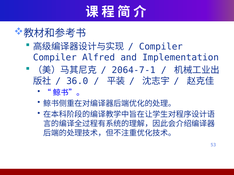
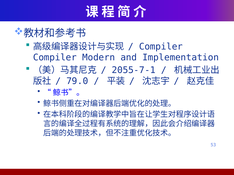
Alfred: Alfred -> Modern
2064-7-1: 2064-7-1 -> 2055-7-1
36.0: 36.0 -> 79.0
